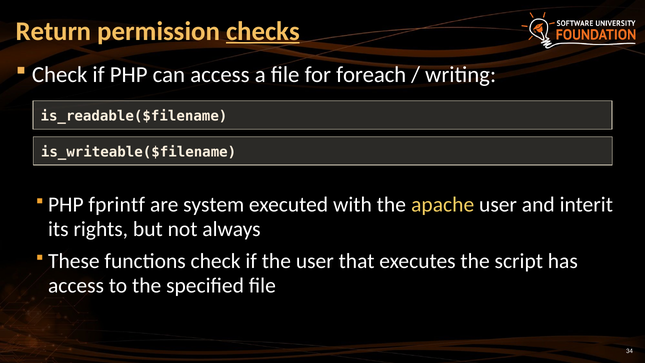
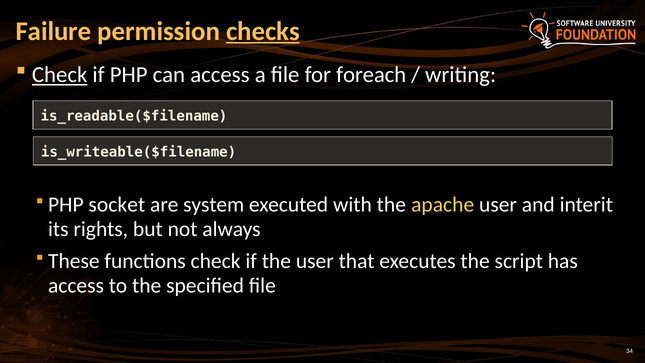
Return: Return -> Failure
Check at (60, 75) underline: none -> present
fprintf: fprintf -> socket
